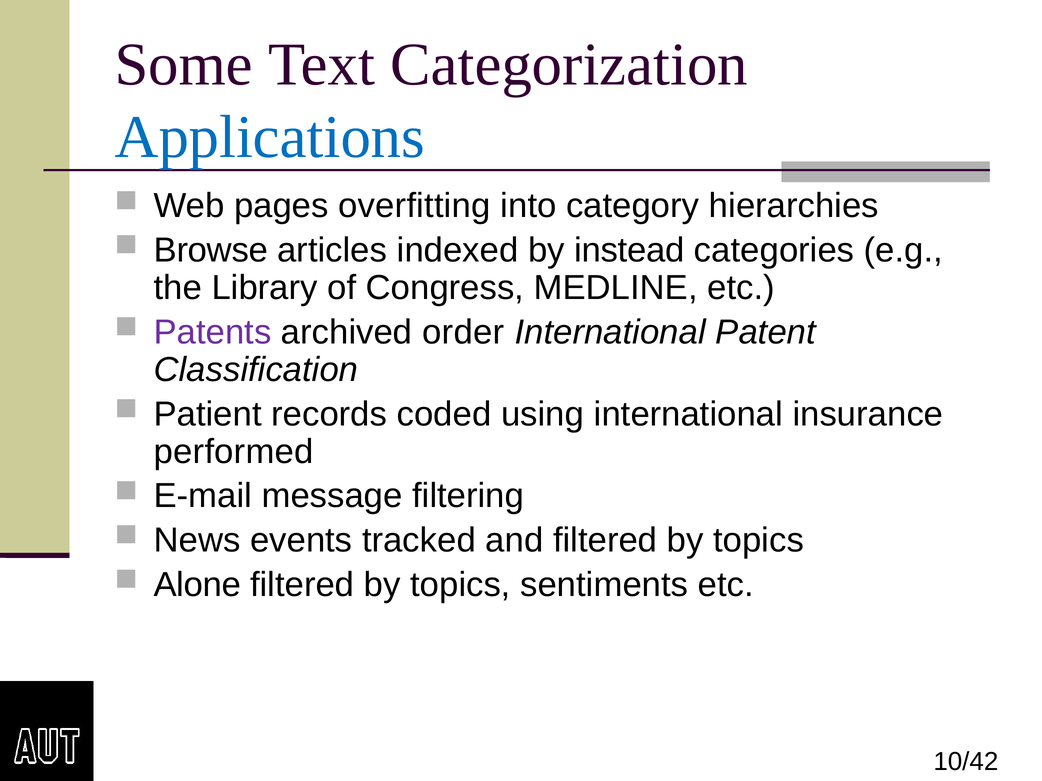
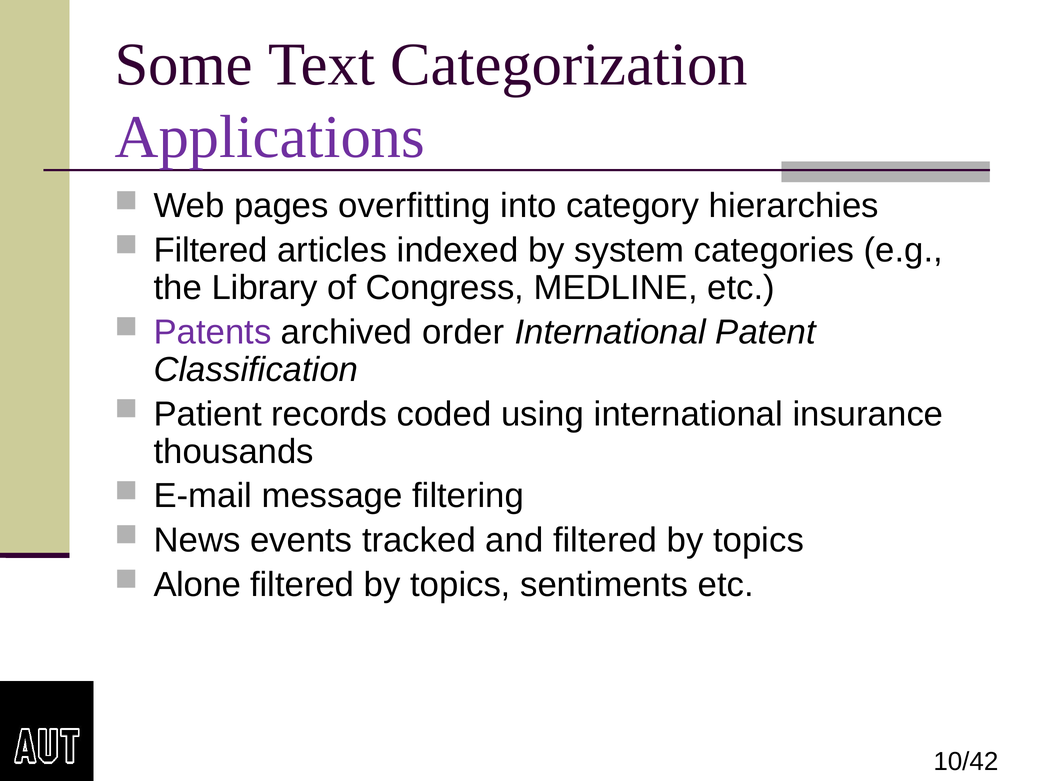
Applications colour: blue -> purple
Browse at (211, 251): Browse -> Filtered
instead: instead -> system
performed: performed -> thousands
